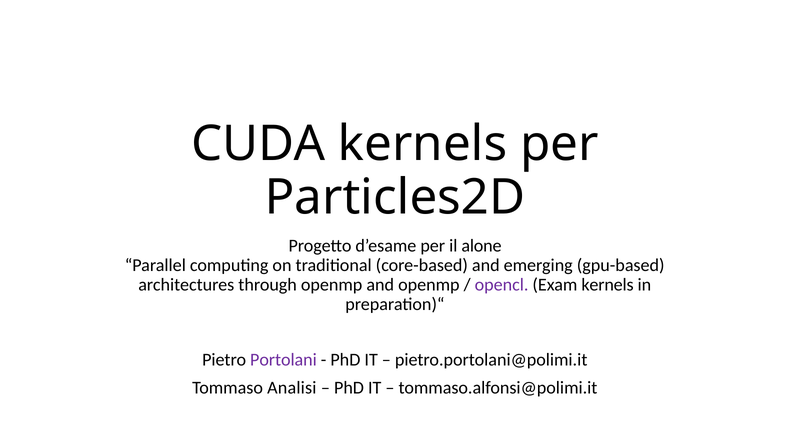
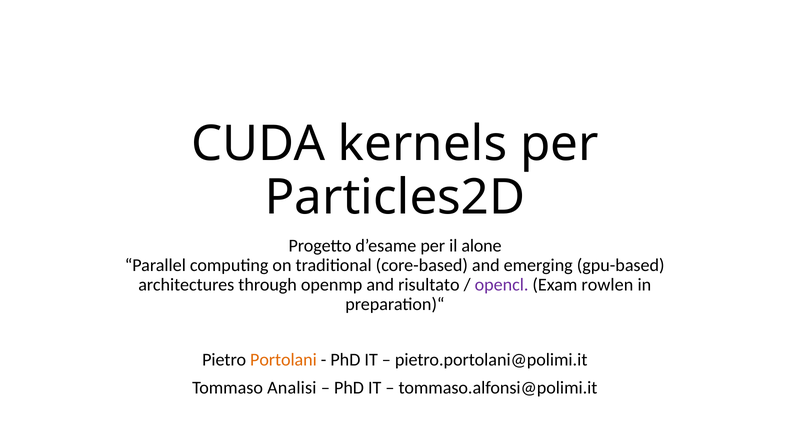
and openmp: openmp -> risultato
Exam kernels: kernels -> rowlen
Portolani colour: purple -> orange
